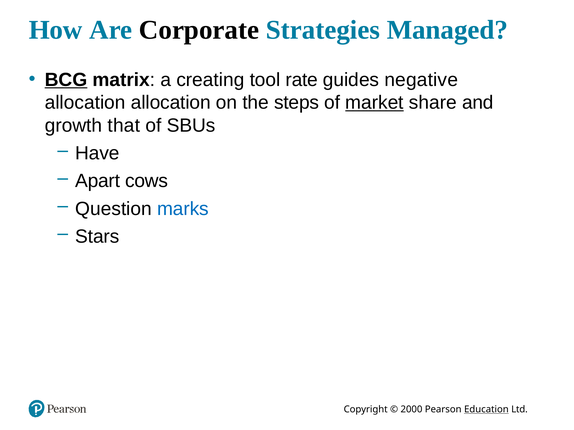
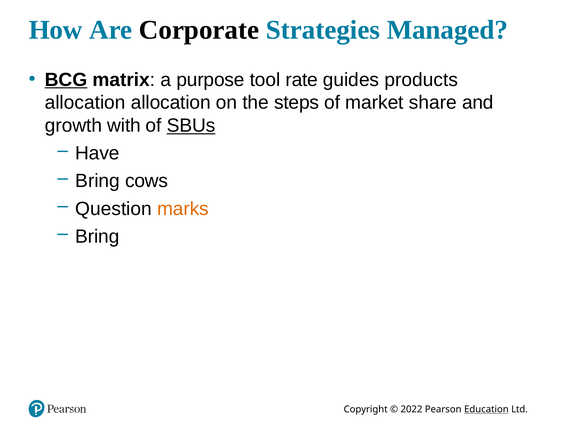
creating: creating -> purpose
negative: negative -> products
market underline: present -> none
that: that -> with
SBUs underline: none -> present
Apart at (98, 181): Apart -> Bring
marks colour: blue -> orange
Stars at (97, 237): Stars -> Bring
2000: 2000 -> 2022
